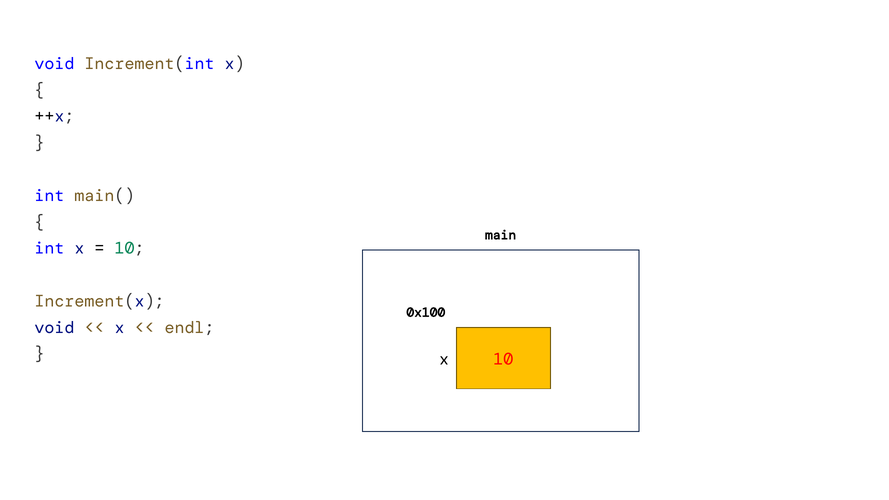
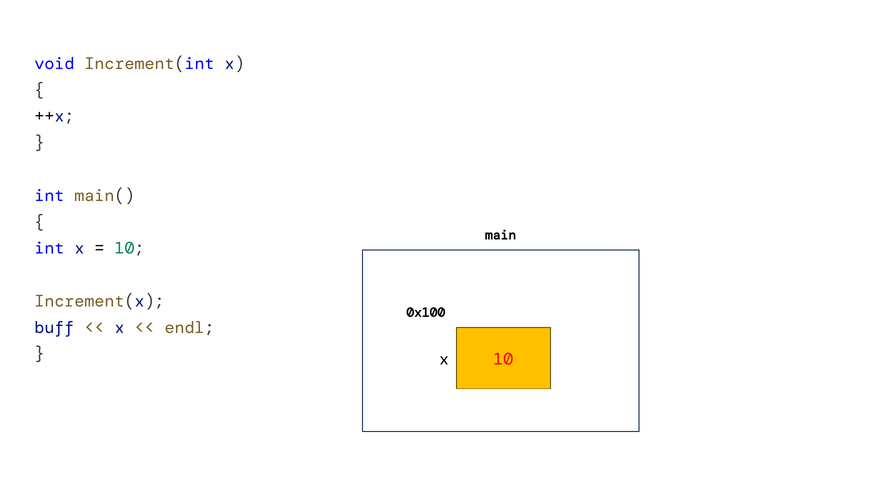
void at (54, 328): void -> buff
